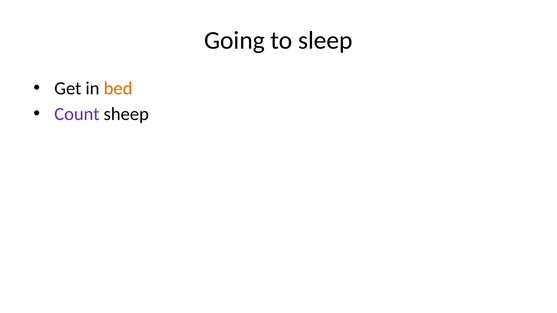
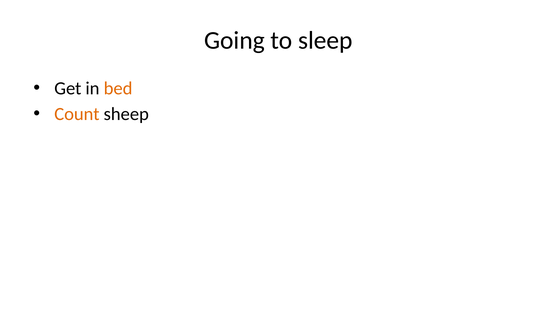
Count colour: purple -> orange
